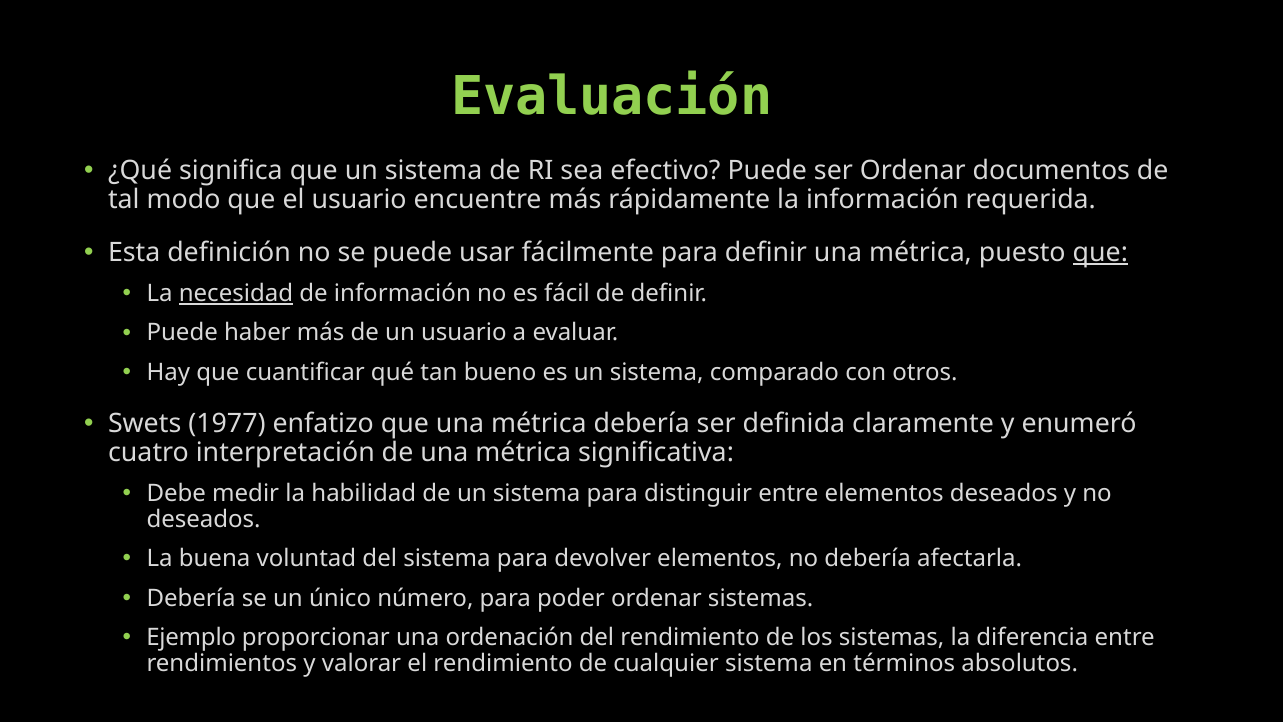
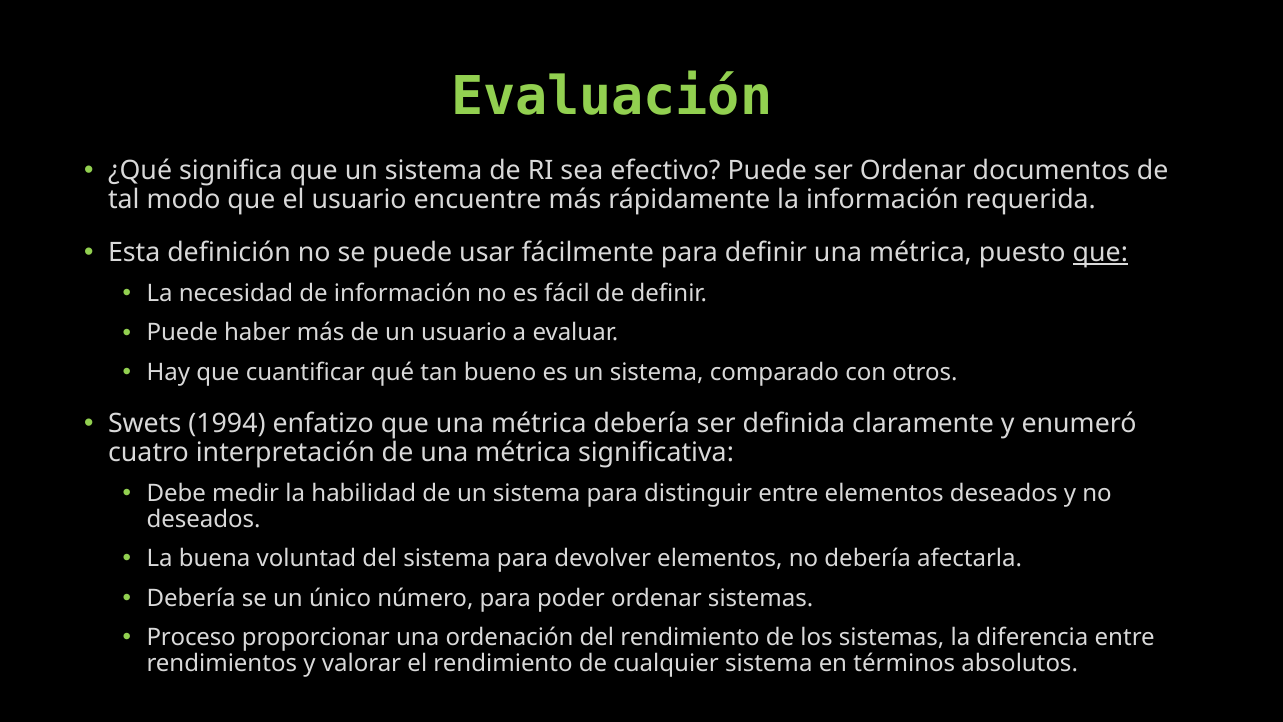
necesidad underline: present -> none
1977: 1977 -> 1994
Ejemplo: Ejemplo -> Proceso
